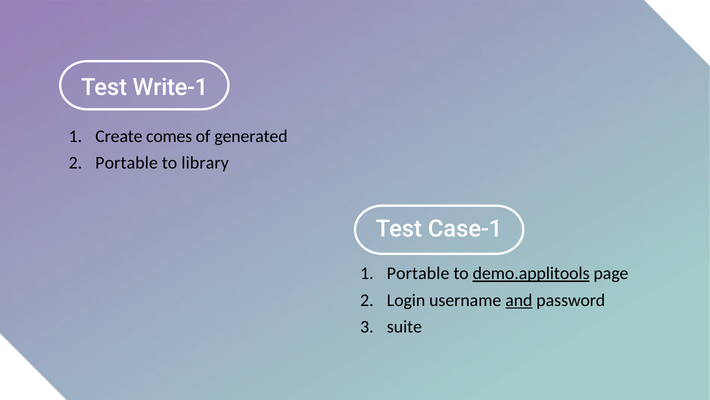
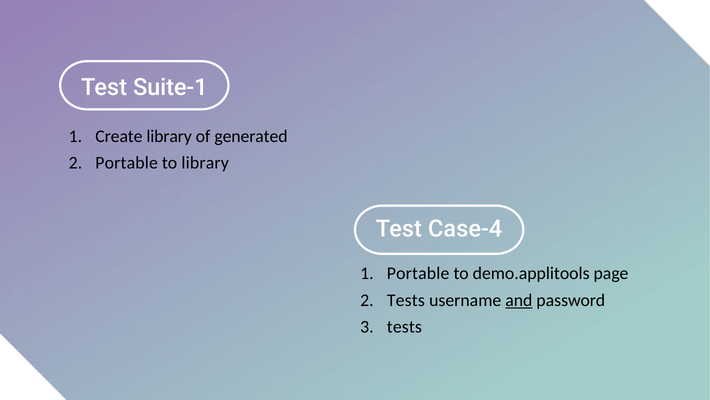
Write-1: Write-1 -> Suite-1
Create comes: comes -> library
Case-1: Case-1 -> Case-4
demo.applitools underline: present -> none
Login at (406, 300): Login -> Tests
suite at (404, 326): suite -> tests
